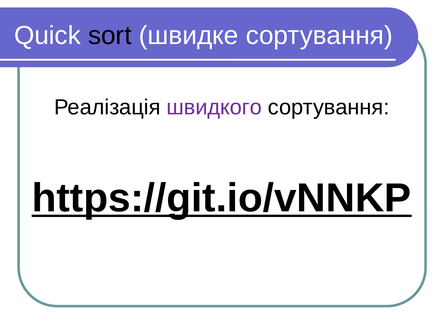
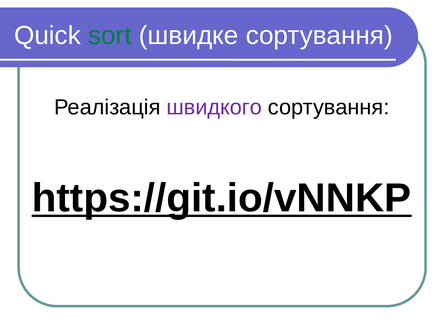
sort colour: black -> green
